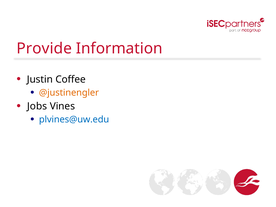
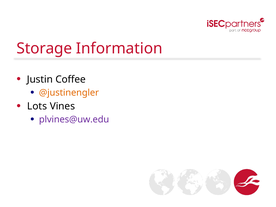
Provide: Provide -> Storage
Jobs: Jobs -> Lots
plvines@uw.edu colour: blue -> purple
